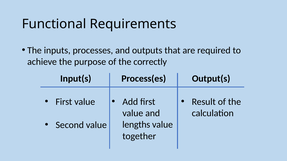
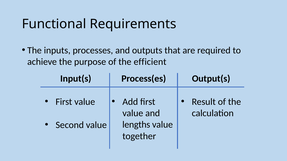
correctly: correctly -> efficient
